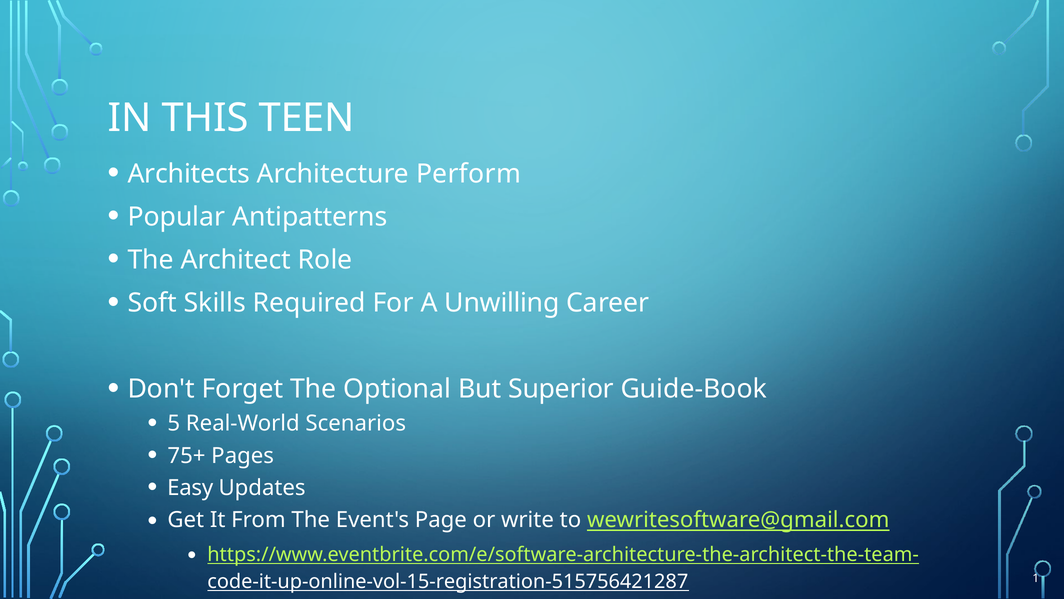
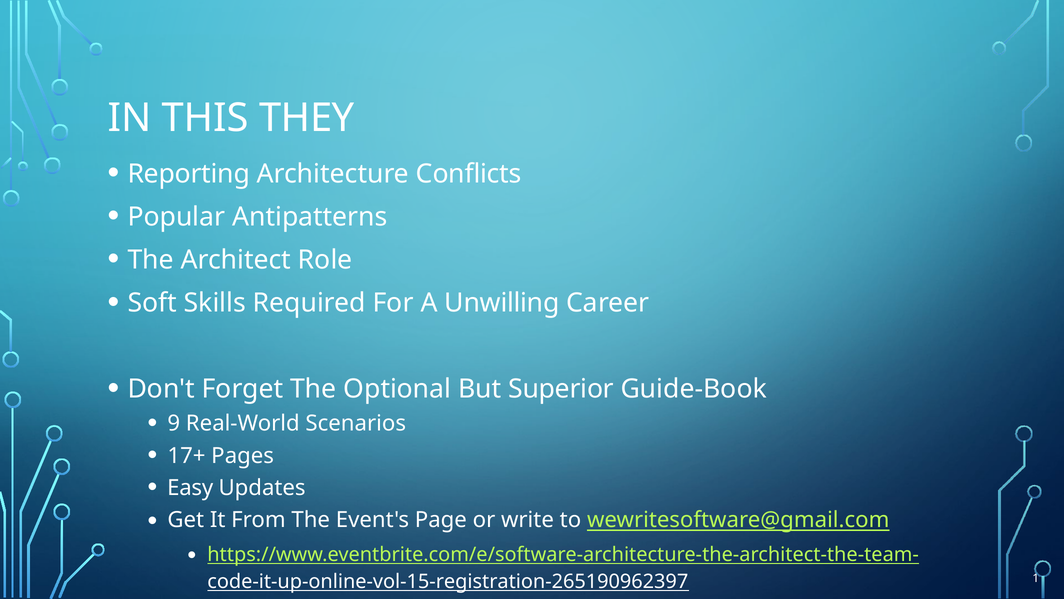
TEEN: TEEN -> THEY
Architects: Architects -> Reporting
Perform: Perform -> Conflicts
5: 5 -> 9
75+: 75+ -> 17+
code-it-up-online-vol-15-registration-515756421287: code-it-up-online-vol-15-registration-515756421287 -> code-it-up-online-vol-15-registration-265190962397
